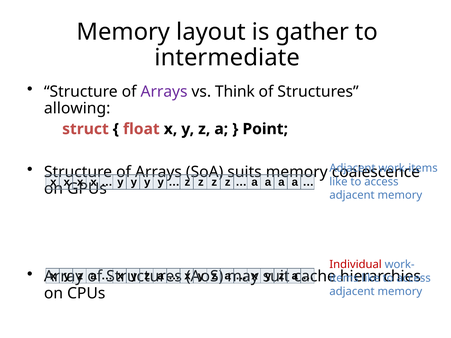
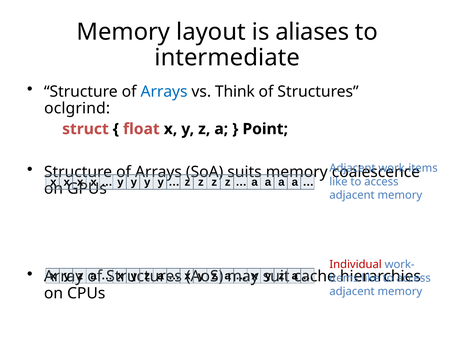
gather: gather -> aliases
Arrays at (164, 92) colour: purple -> blue
allowing: allowing -> oclgrind
